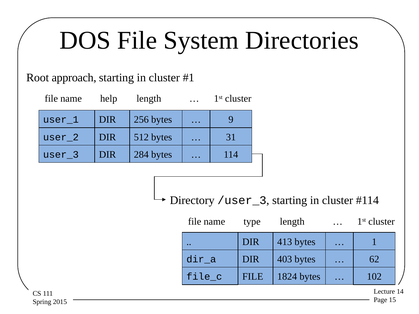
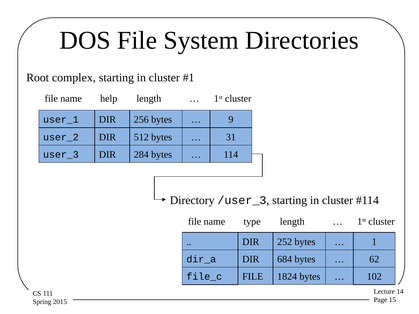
approach: approach -> complex
413: 413 -> 252
403: 403 -> 684
